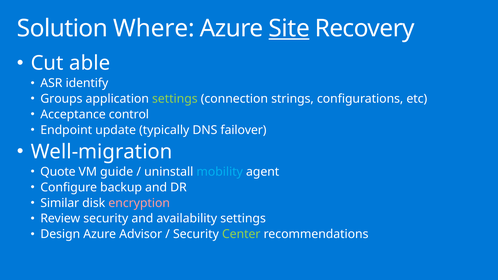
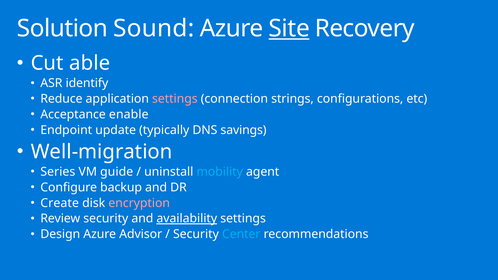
Where: Where -> Sound
Groups: Groups -> Reduce
settings at (175, 99) colour: light green -> pink
control: control -> enable
failover: failover -> savings
Quote: Quote -> Series
Similar: Similar -> Create
availability underline: none -> present
Center colour: light green -> light blue
